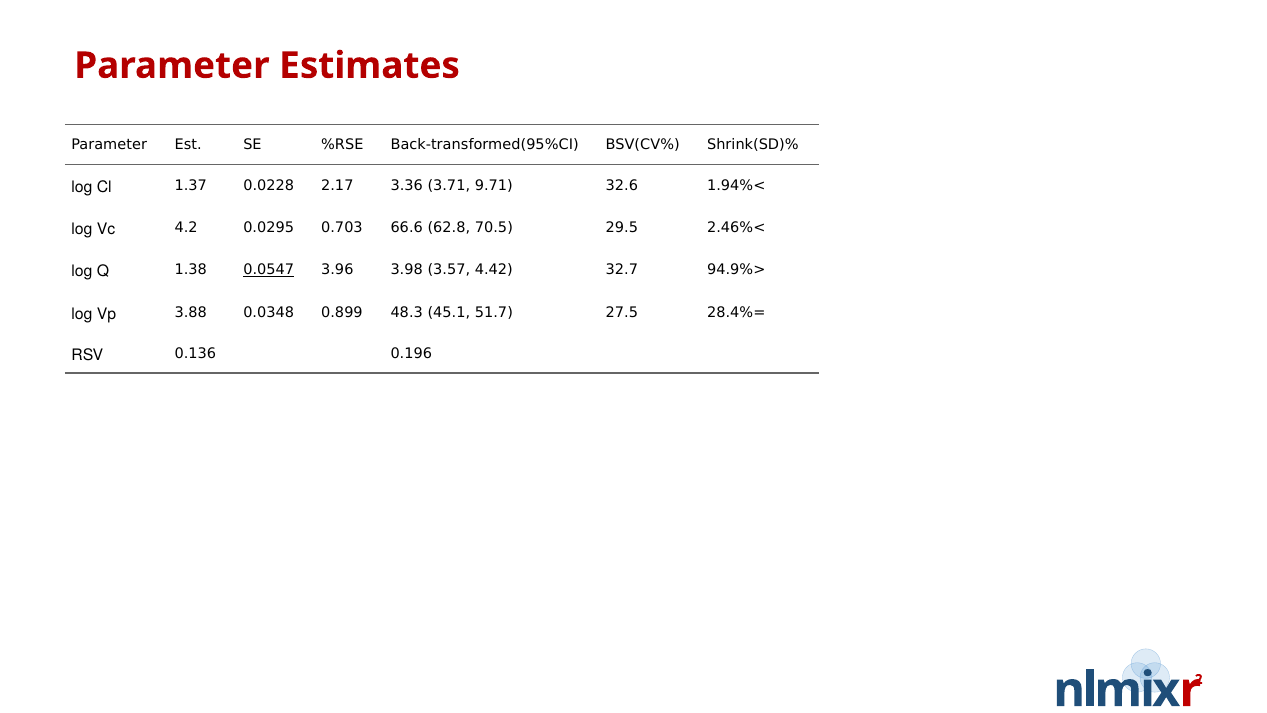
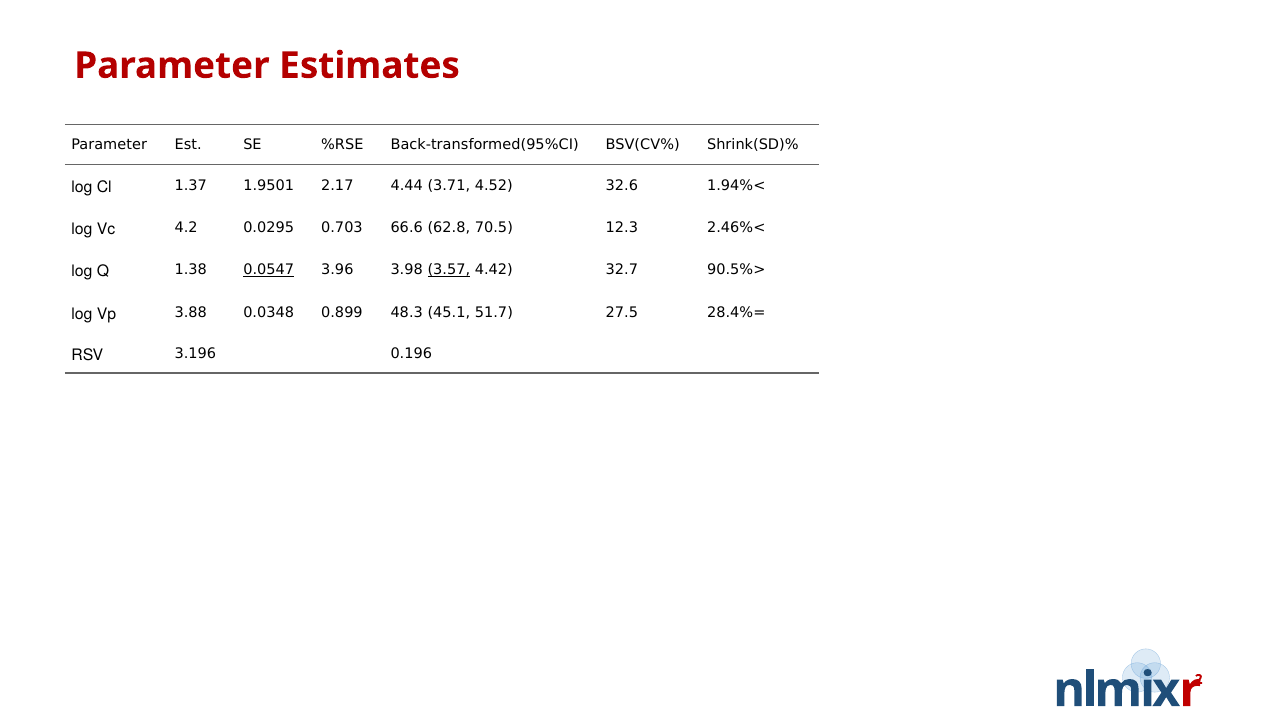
0.0228: 0.0228 -> 1.9501
3.36: 3.36 -> 4.44
9.71: 9.71 -> 4.52
29.5: 29.5 -> 12.3
3.57 underline: none -> present
94.9%>: 94.9%> -> 90.5%>
0.136: 0.136 -> 3.196
